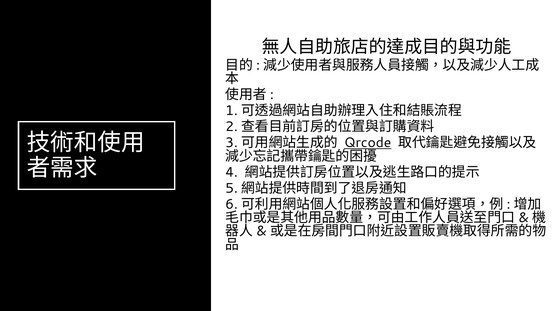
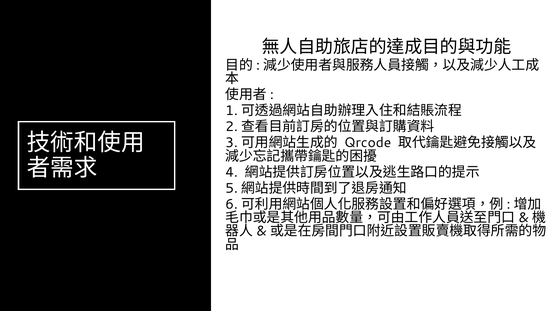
Qrcode underline: present -> none
